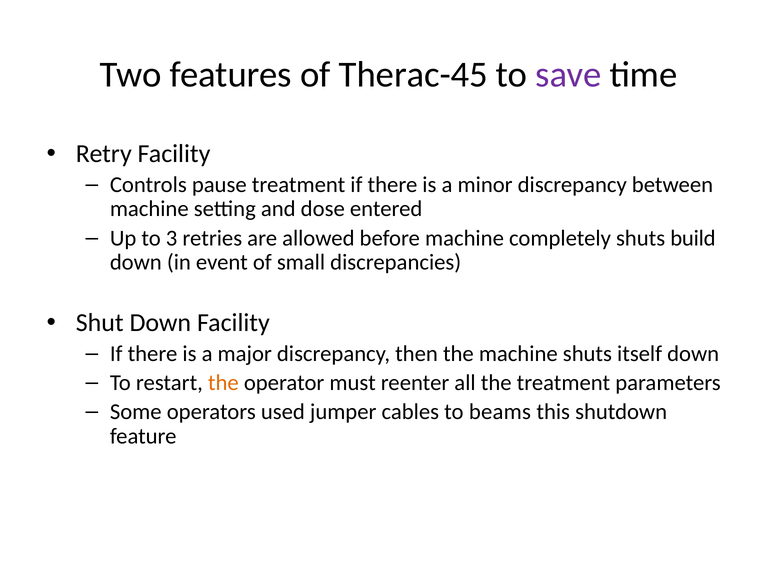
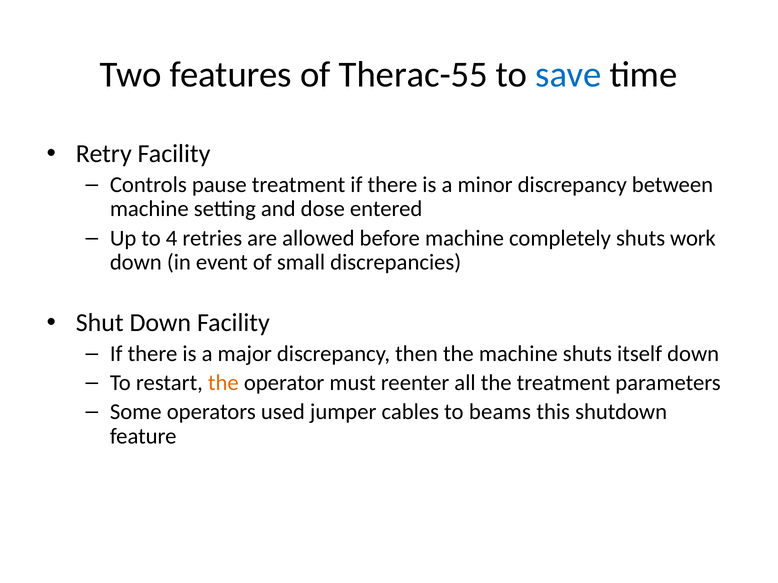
Therac-45: Therac-45 -> Therac-55
save colour: purple -> blue
3: 3 -> 4
build: build -> work
